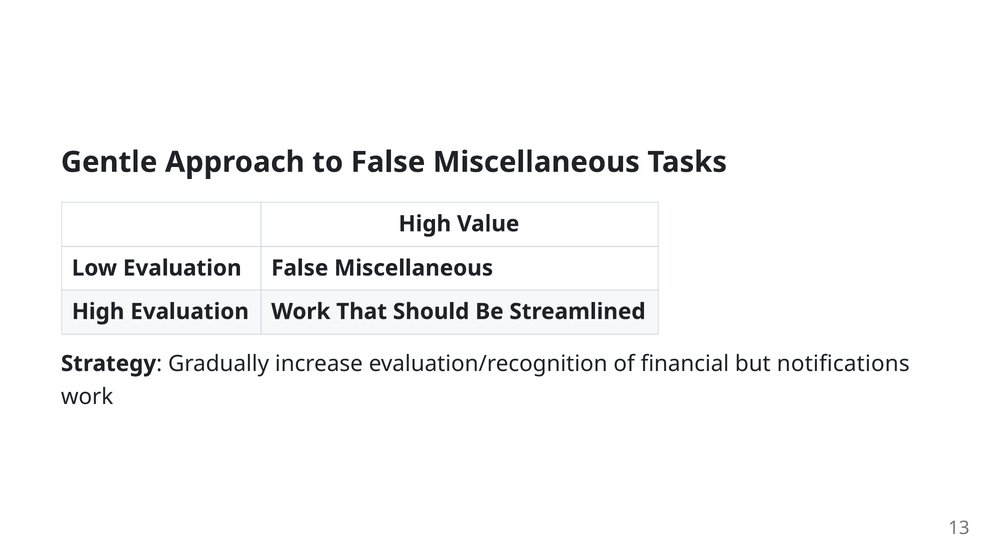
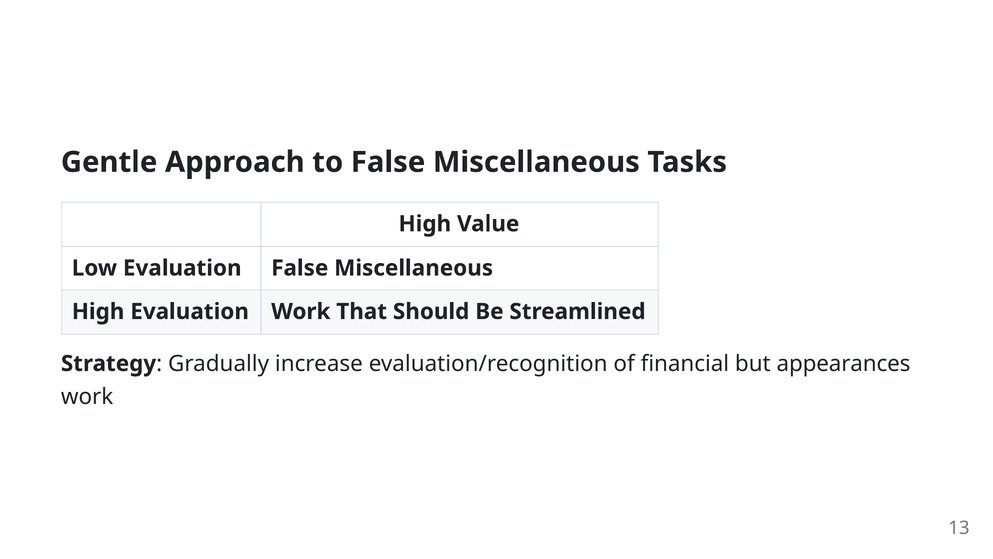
notiﬁcations: notiﬁcations -> appearances
